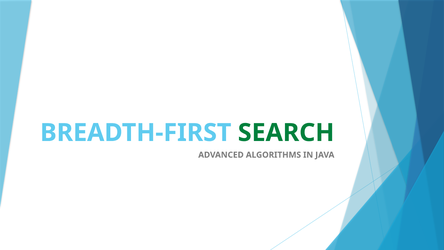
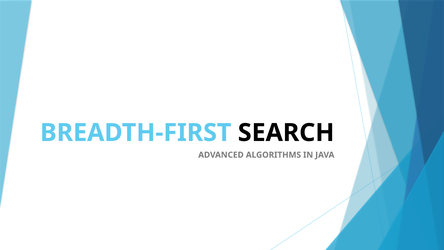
SEARCH colour: green -> black
